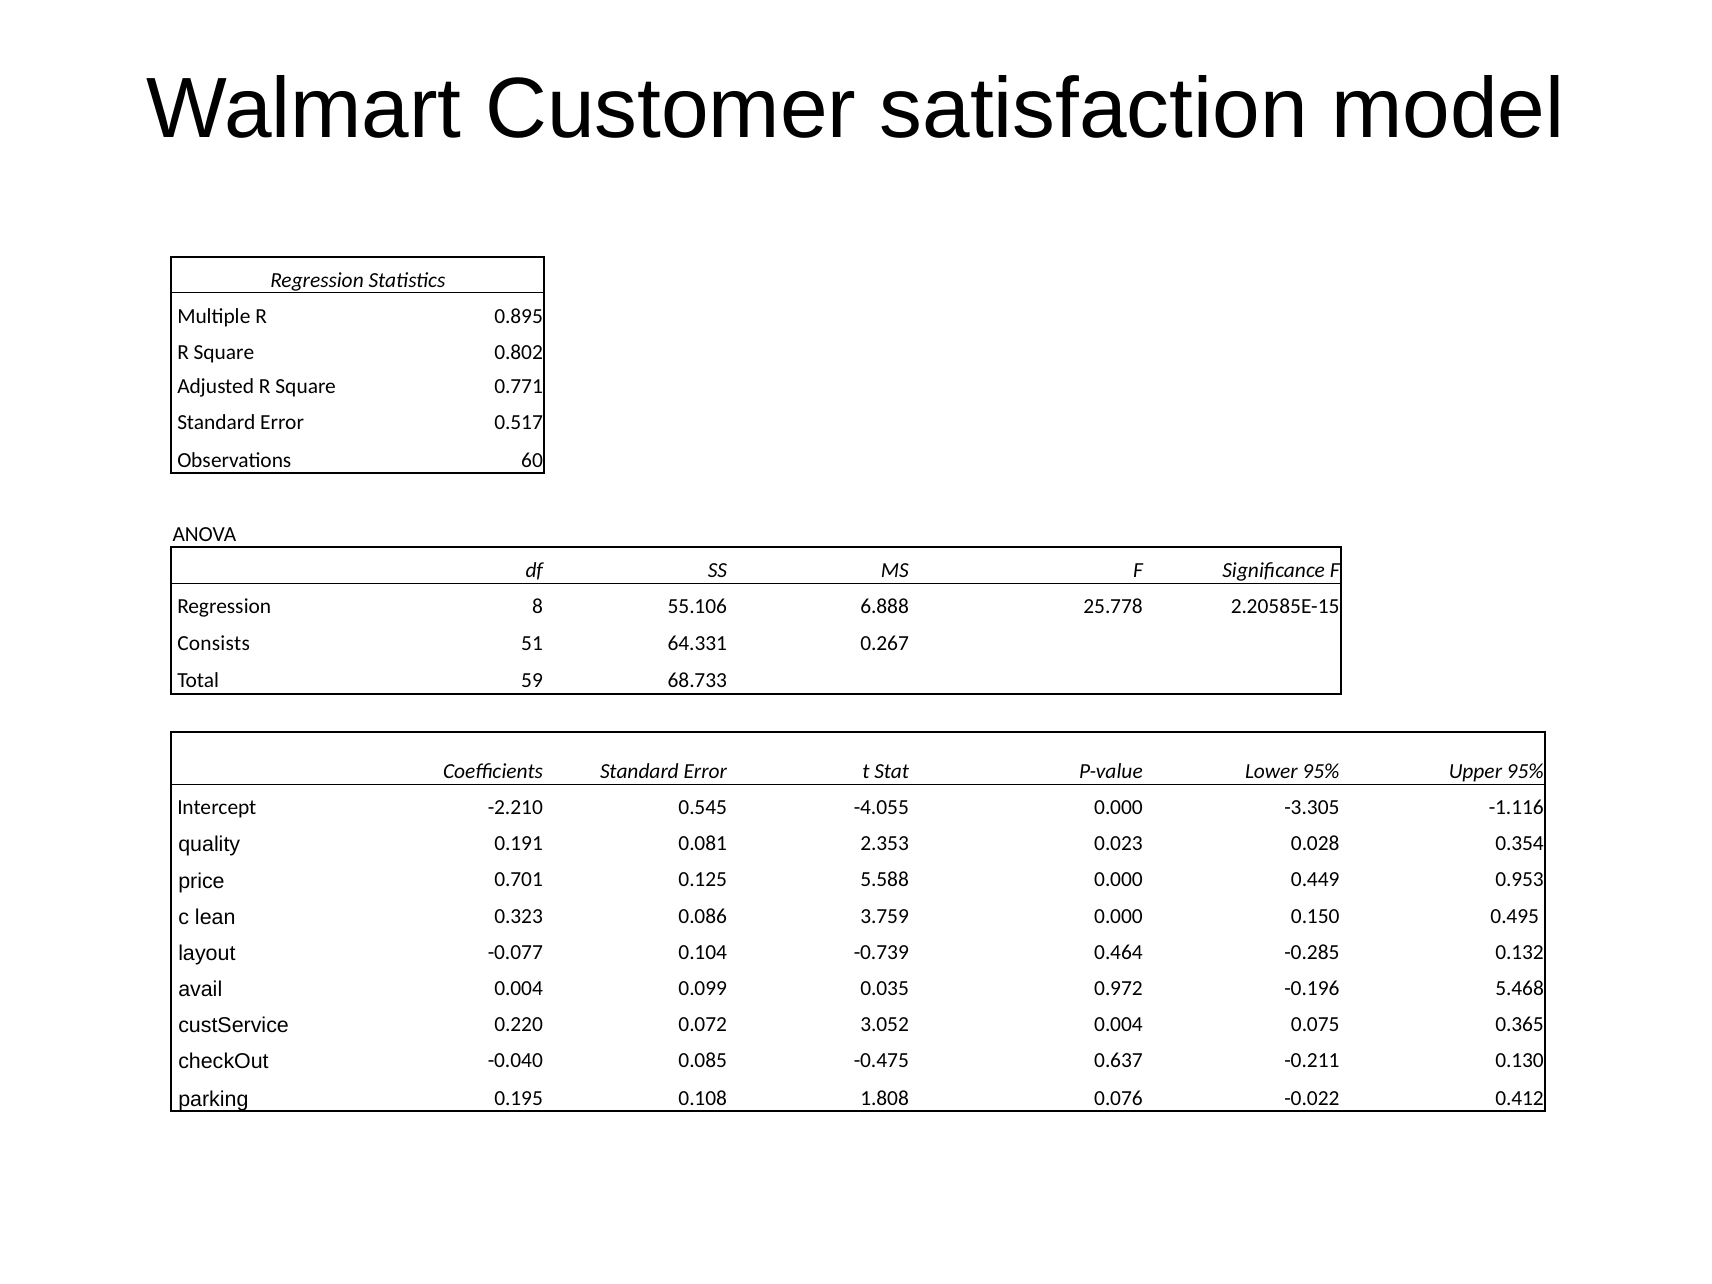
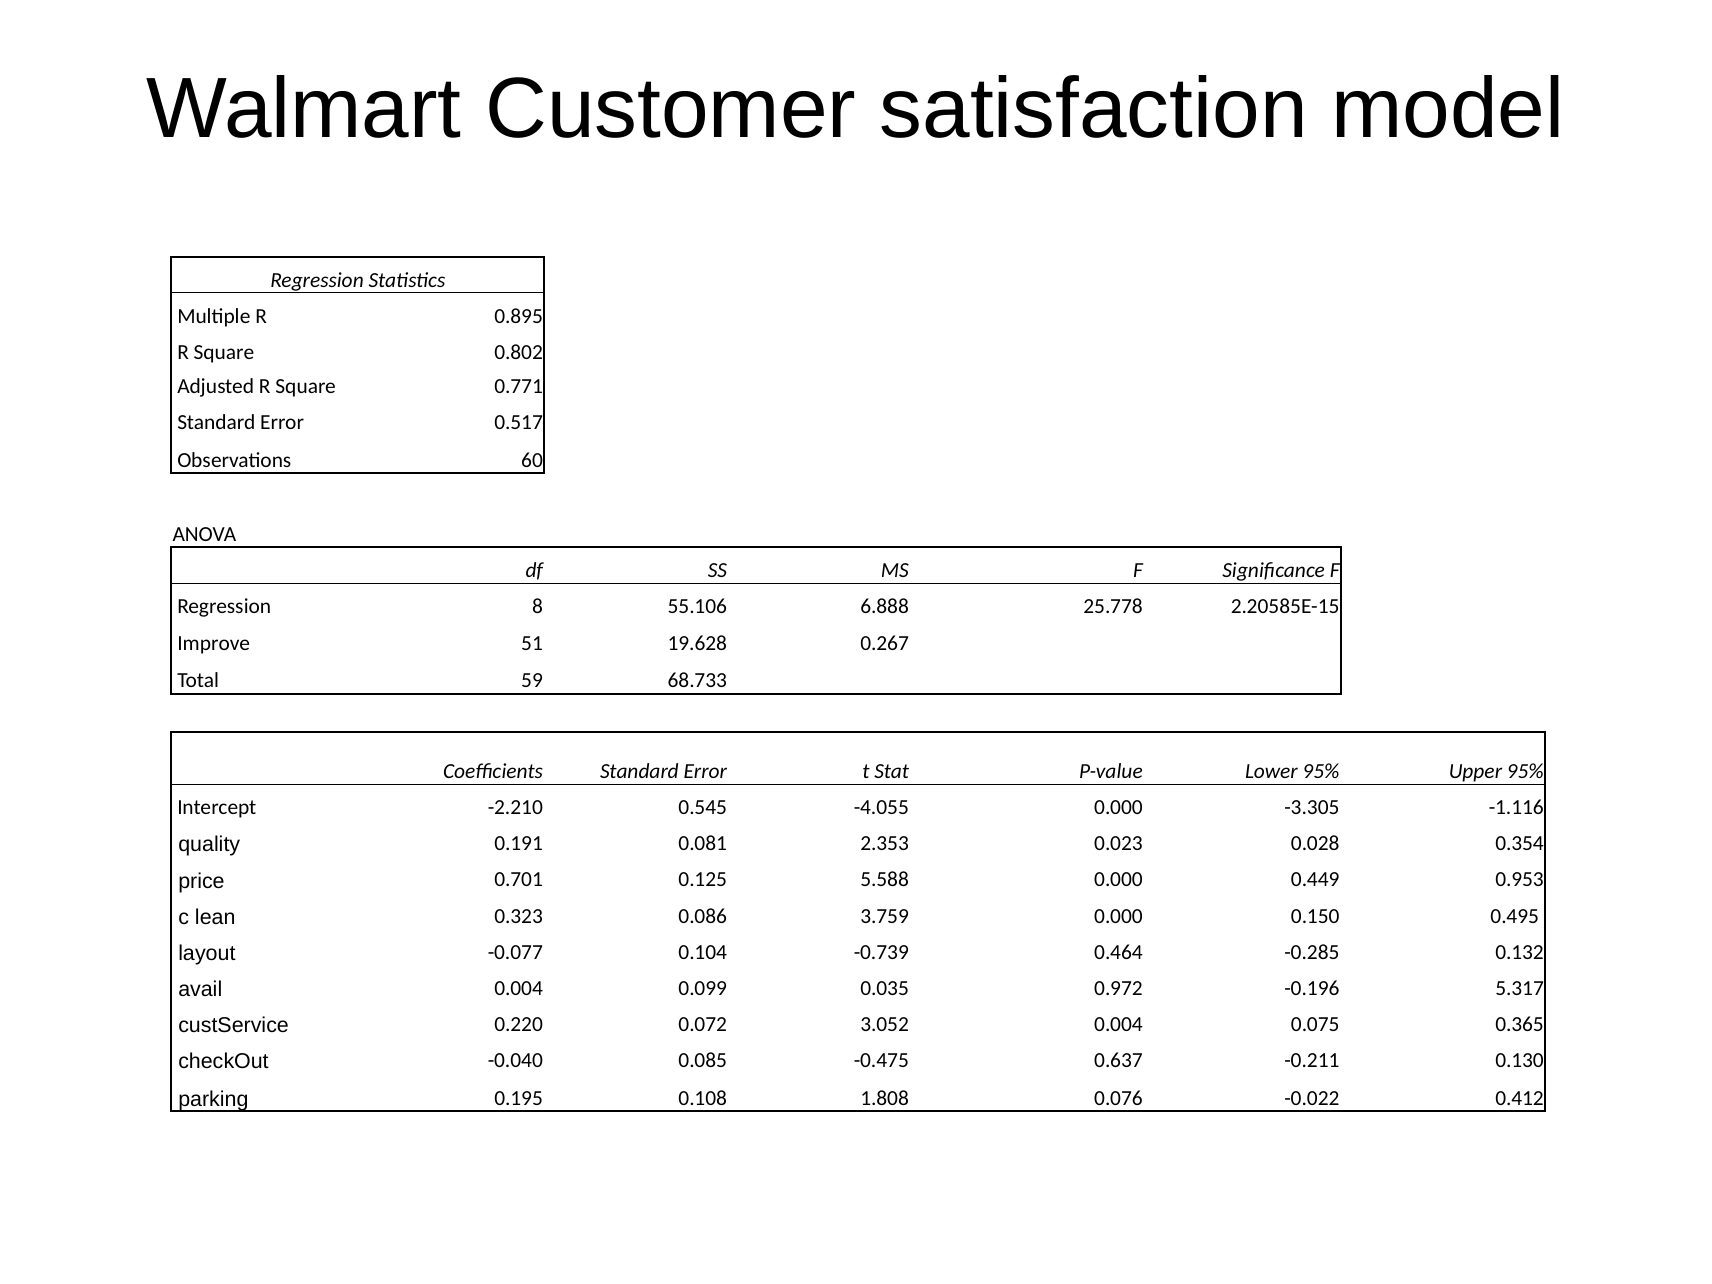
Consists: Consists -> Improve
64.331: 64.331 -> 19.628
5.468: 5.468 -> 5.317
